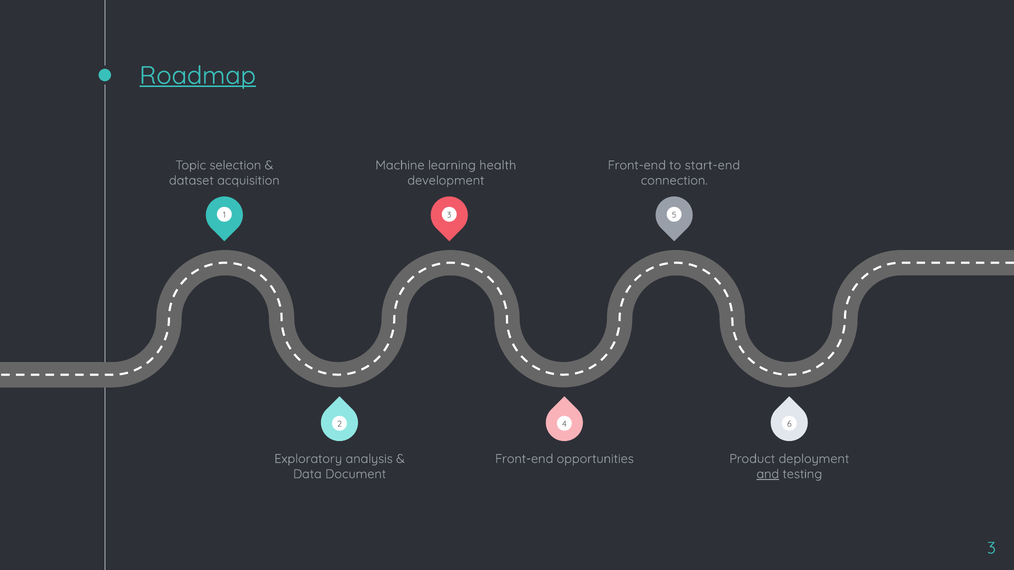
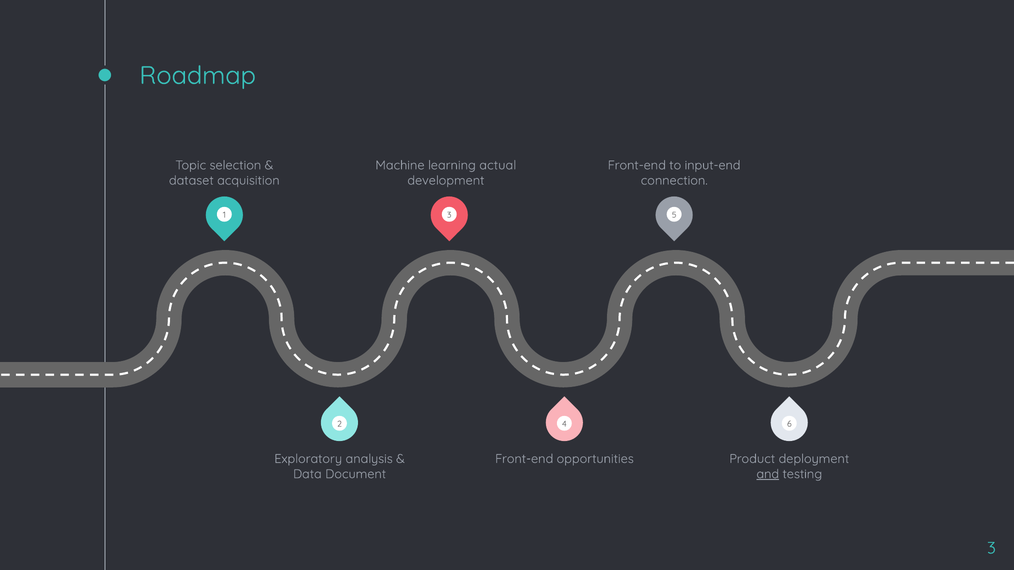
Roadmap underline: present -> none
health: health -> actual
start-end: start-end -> input-end
